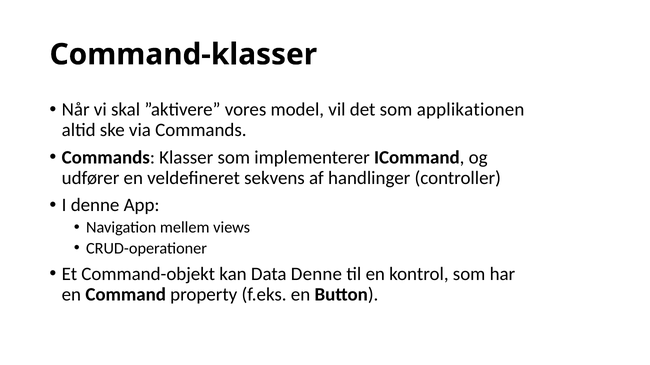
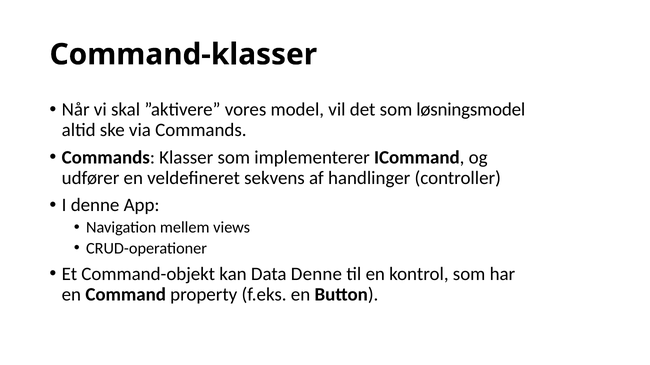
applikationen: applikationen -> løsningsmodel
